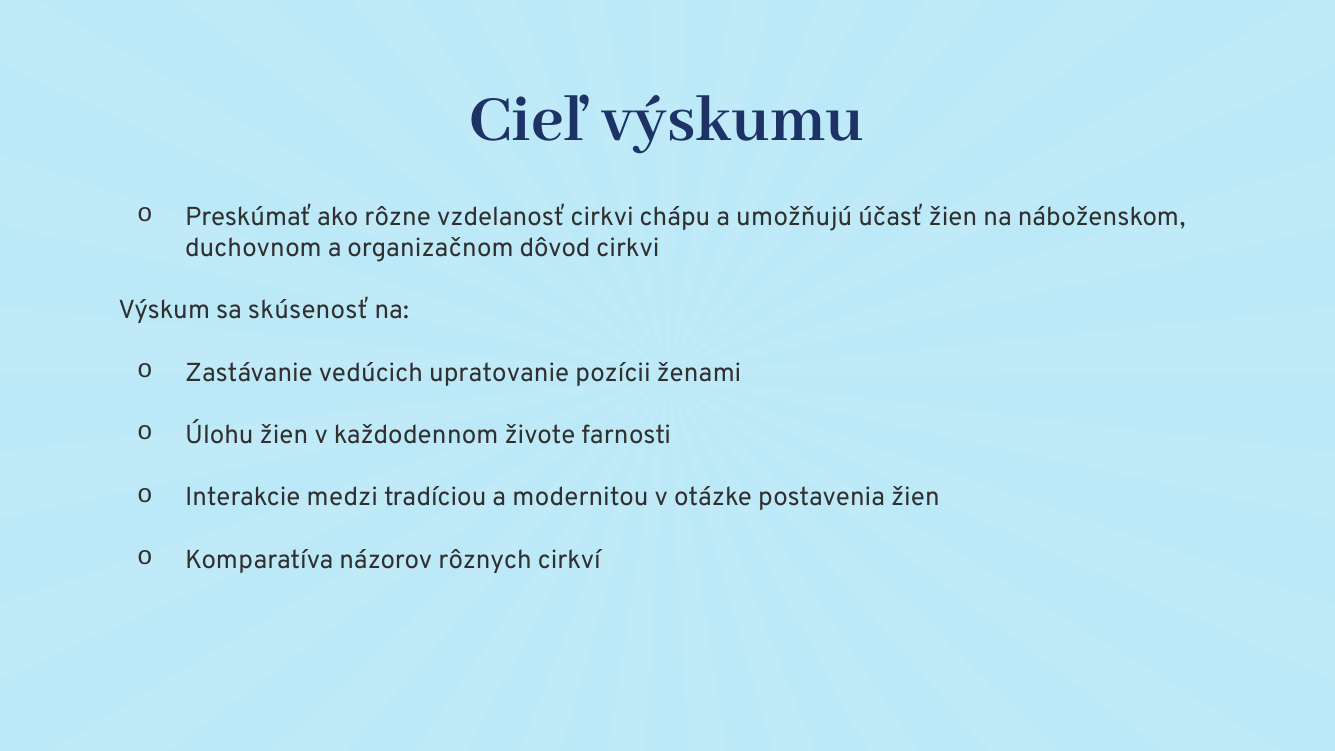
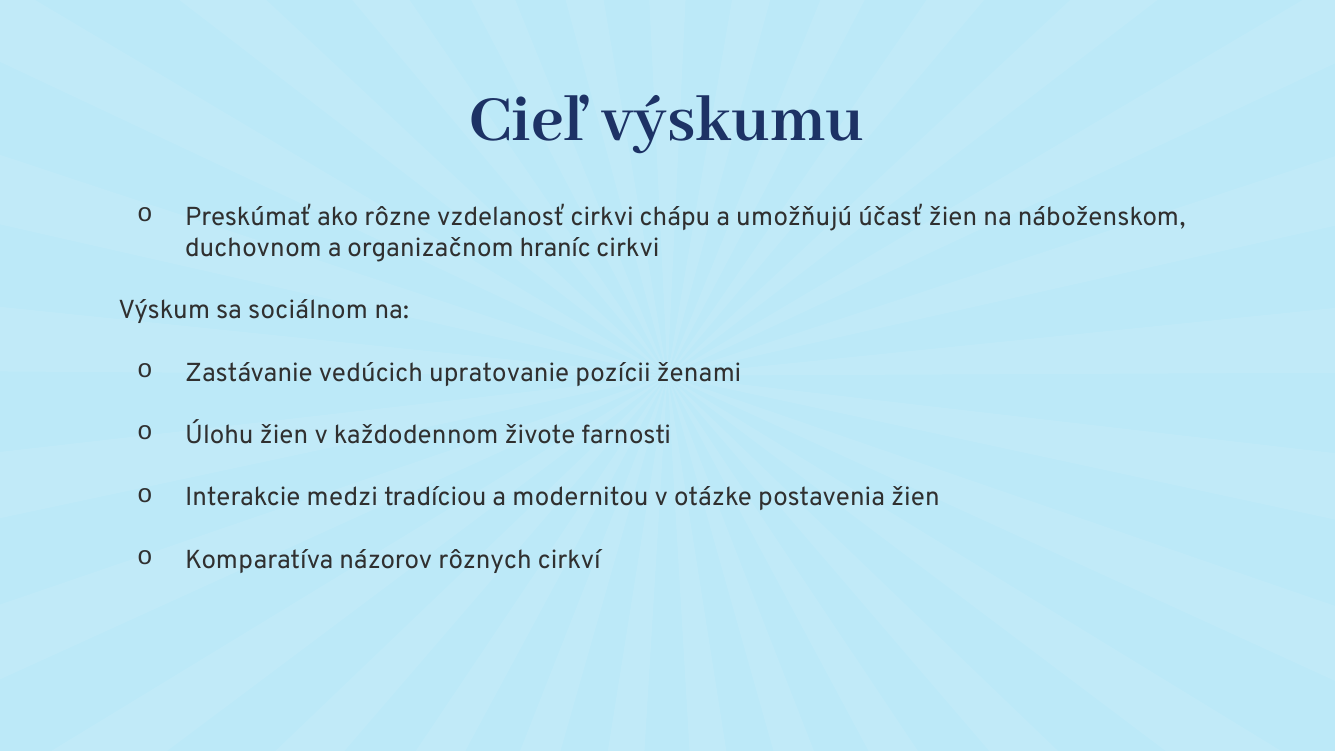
dôvod: dôvod -> hraníc
skúsenosť: skúsenosť -> sociálnom
